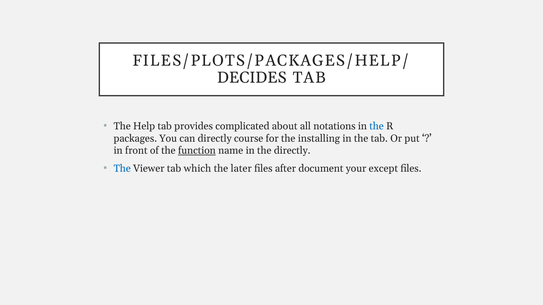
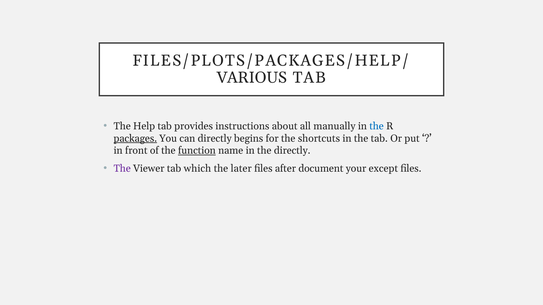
DECIDES: DECIDES -> VARIOUS
complicated: complicated -> instructions
notations: notations -> manually
packages underline: none -> present
course: course -> begins
installing: installing -> shortcuts
The at (122, 169) colour: blue -> purple
